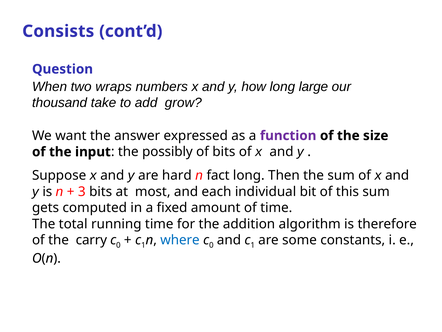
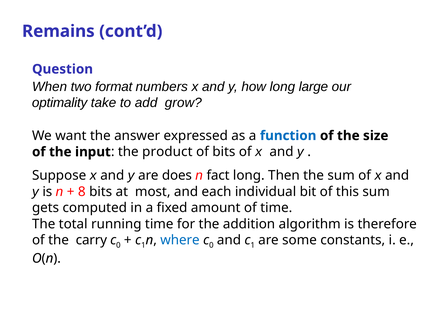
Consists: Consists -> Remains
wraps: wraps -> format
thousand: thousand -> optimality
function colour: purple -> blue
possibly: possibly -> product
hard: hard -> does
3: 3 -> 8
